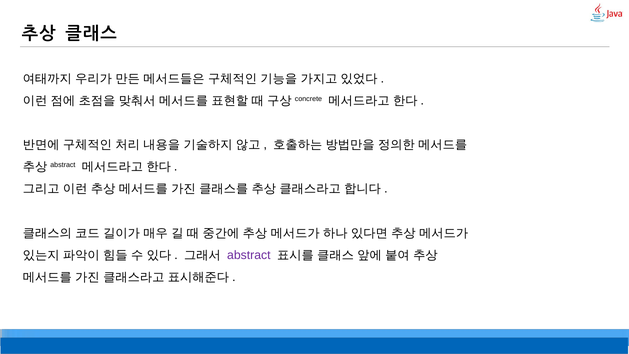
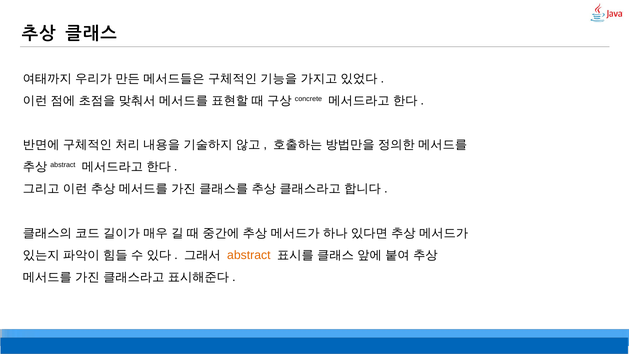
abstract colour: purple -> orange
